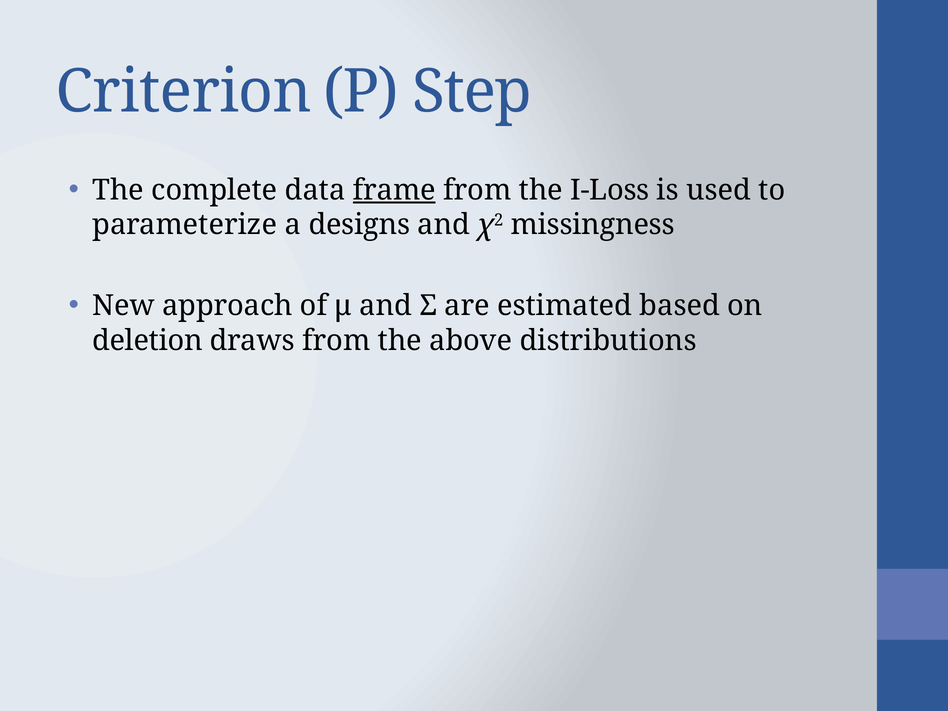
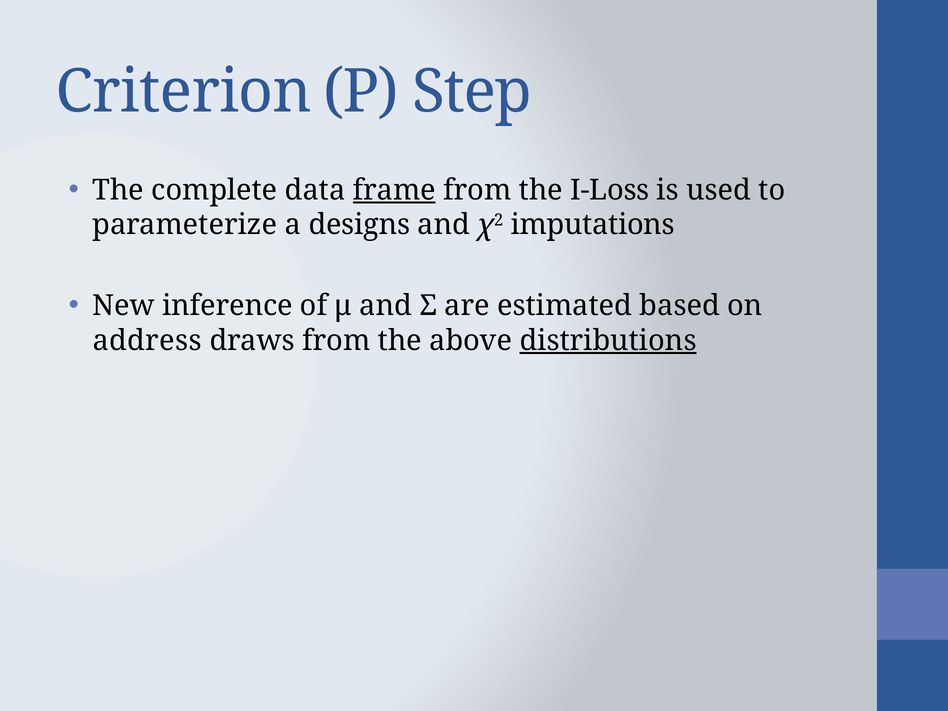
missingness: missingness -> imputations
approach: approach -> inference
deletion: deletion -> address
distributions underline: none -> present
